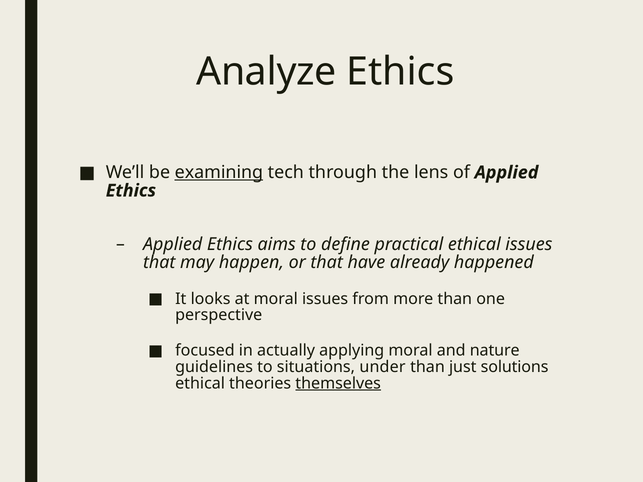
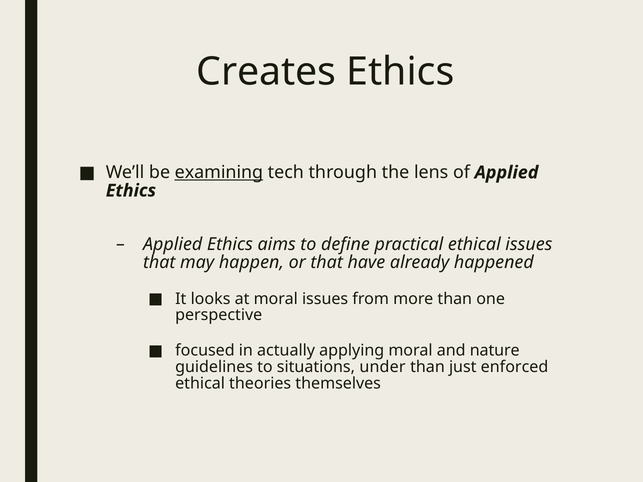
Analyze: Analyze -> Creates
solutions: solutions -> enforced
themselves underline: present -> none
